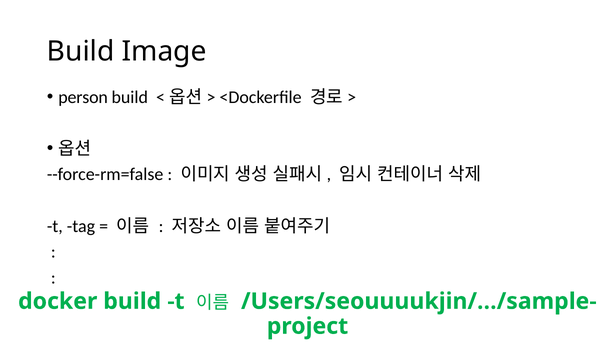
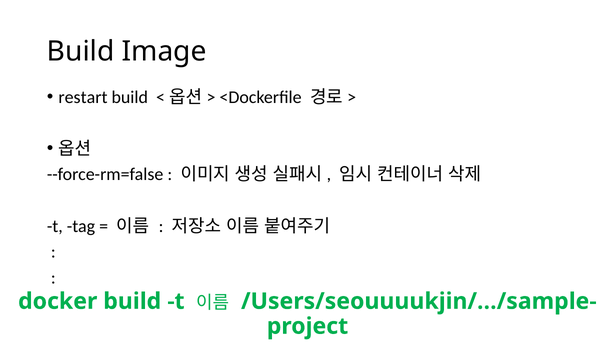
person: person -> restart
